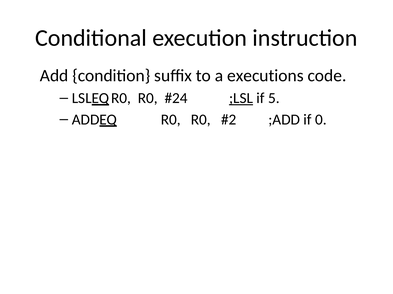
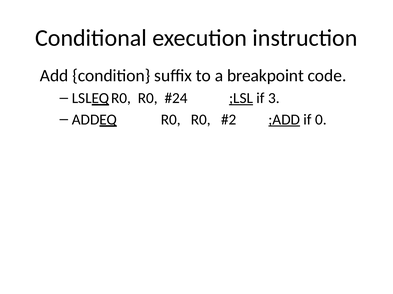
executions: executions -> breakpoint
5: 5 -> 3
;ADD underline: none -> present
